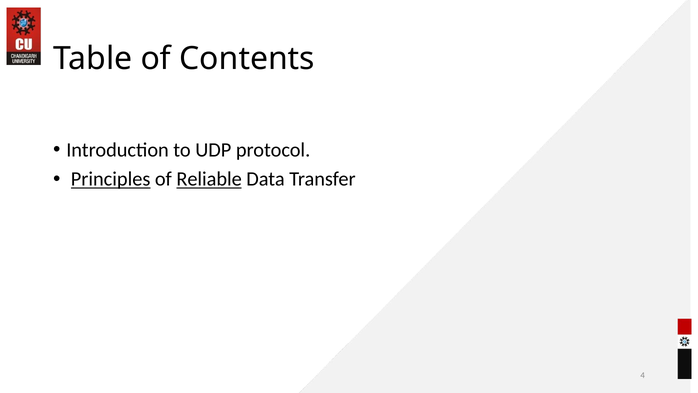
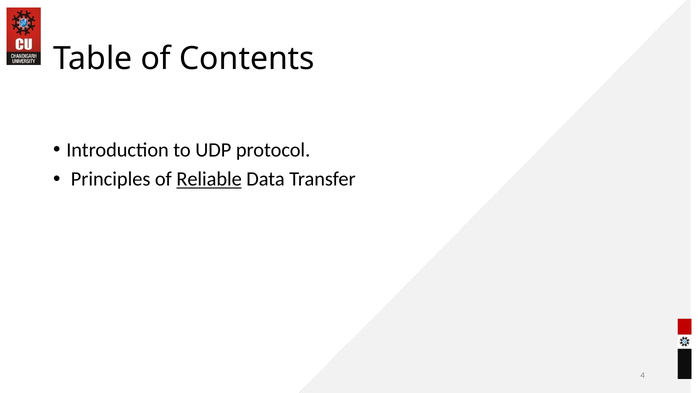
Principles underline: present -> none
